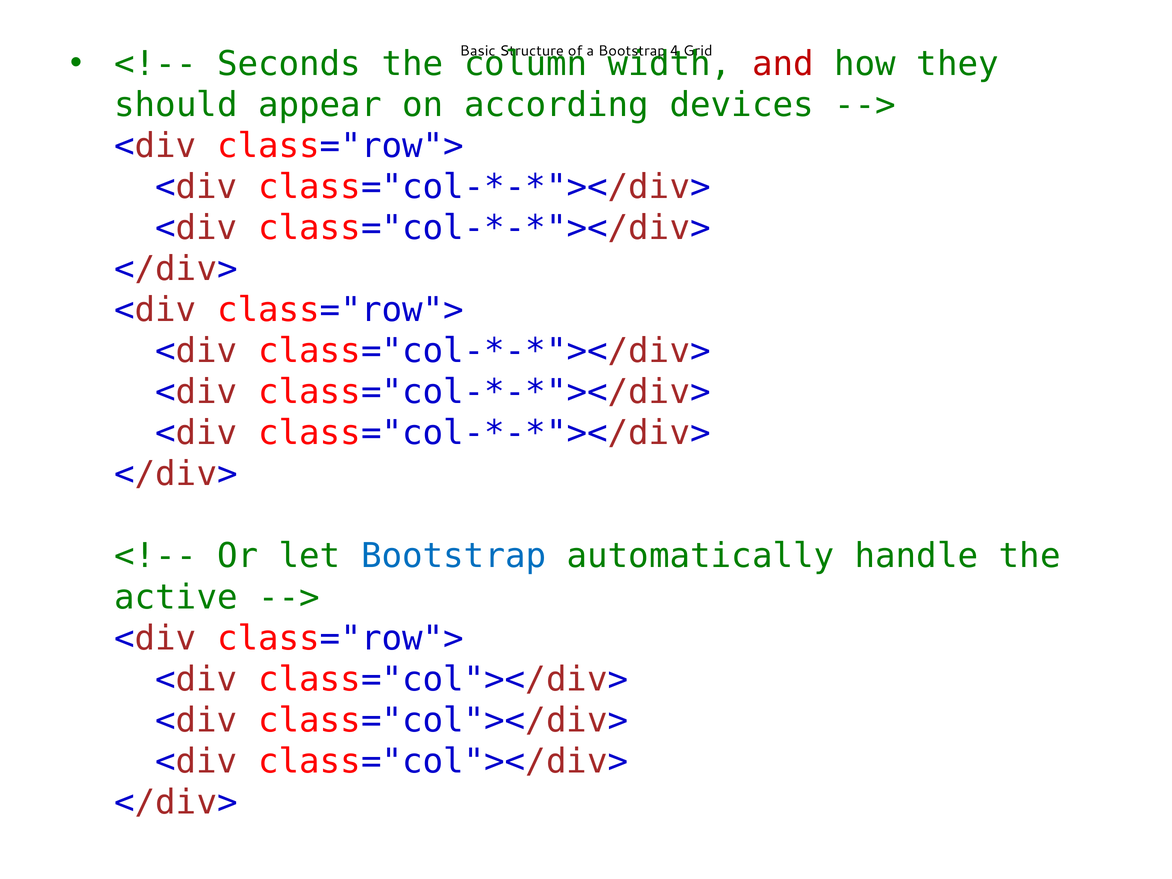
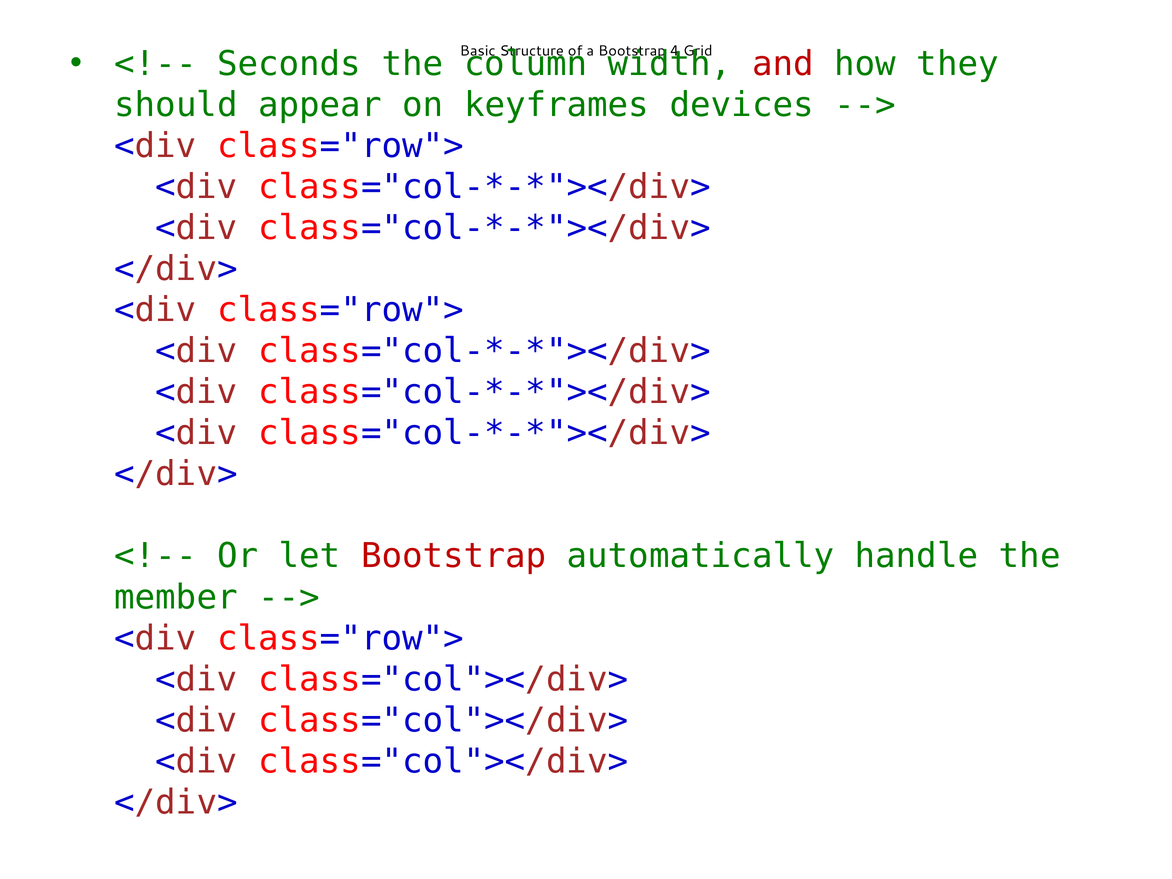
according: according -> keyframes
Bootstrap at (454, 556) colour: blue -> red
active: active -> member
